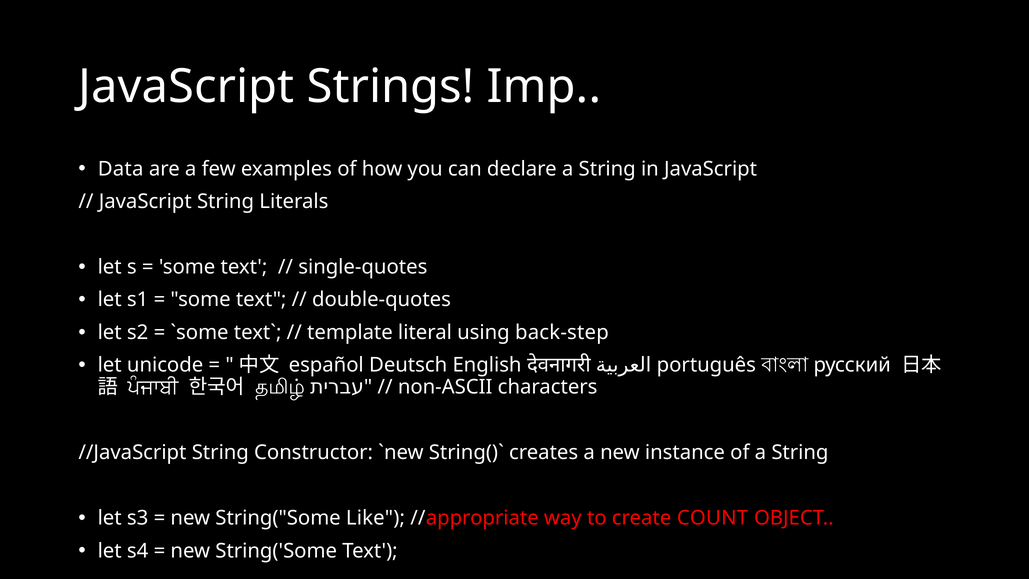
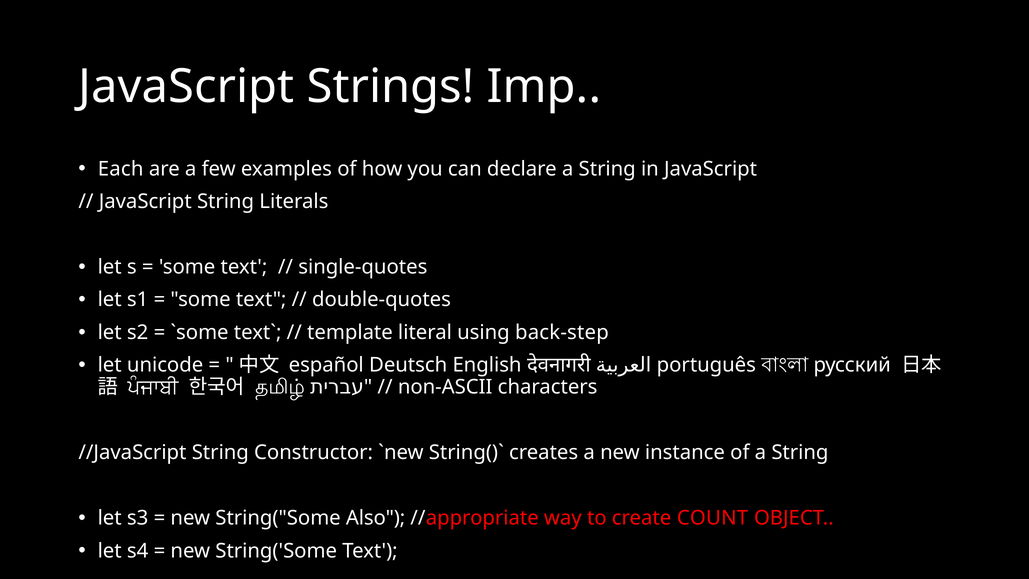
Data: Data -> Each
Like: Like -> Also
